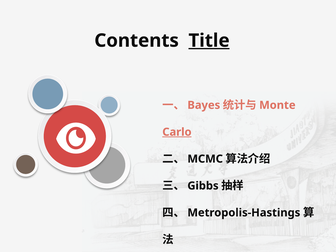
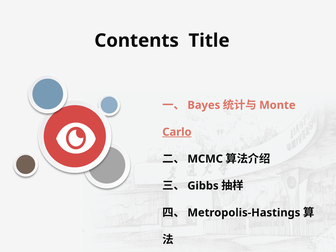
Title underline: present -> none
